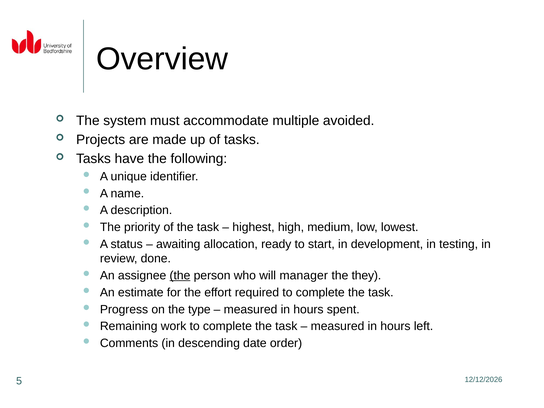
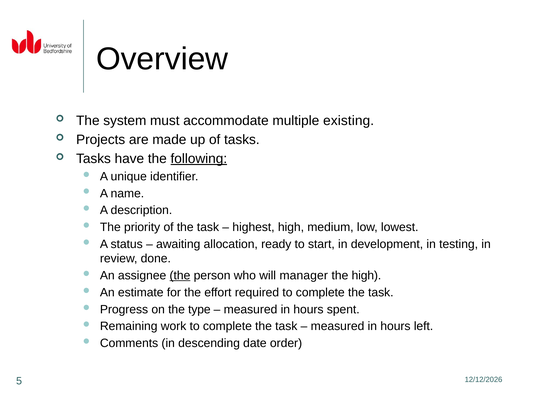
avoided: avoided -> existing
following underline: none -> present
the they: they -> high
